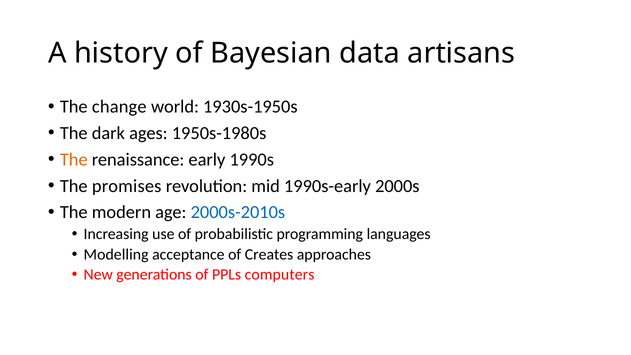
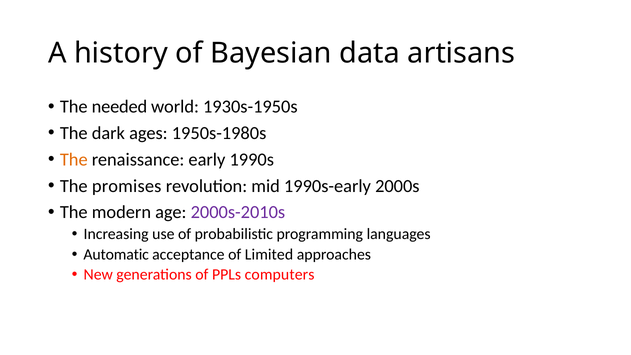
change: change -> needed
2000s-2010s colour: blue -> purple
Modelling: Modelling -> Automatic
Creates: Creates -> Limited
